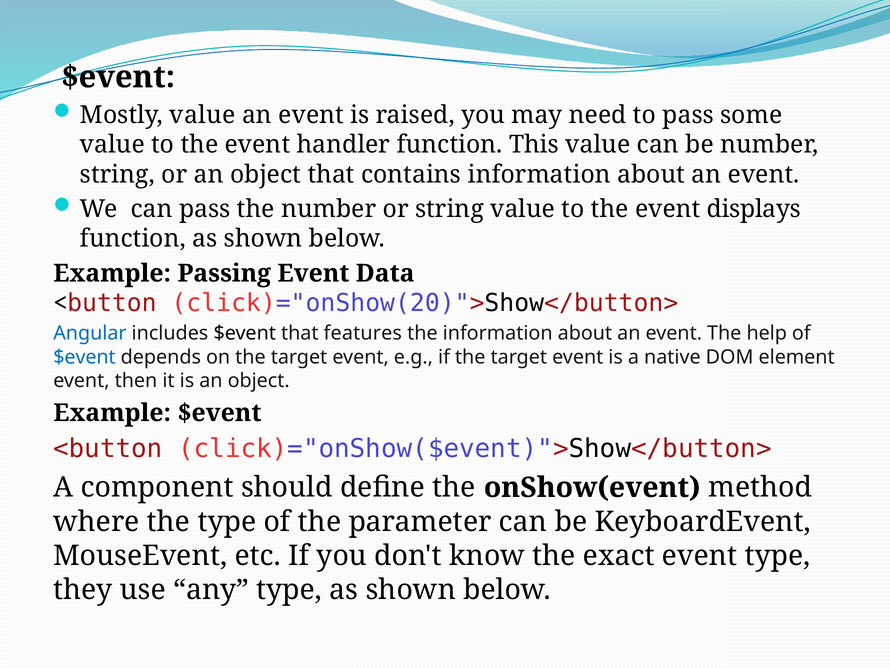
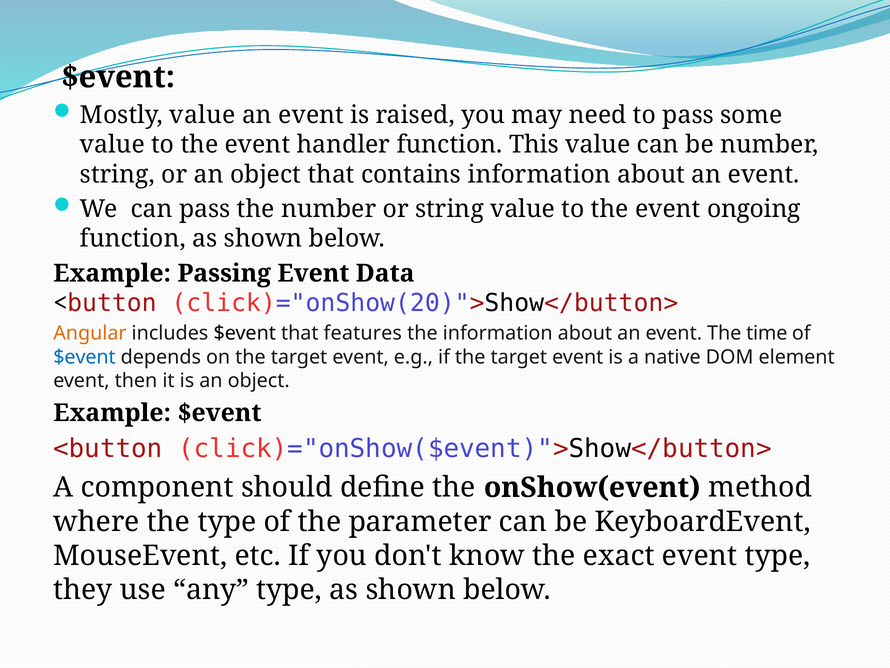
displays: displays -> ongoing
Angular colour: blue -> orange
help: help -> time
